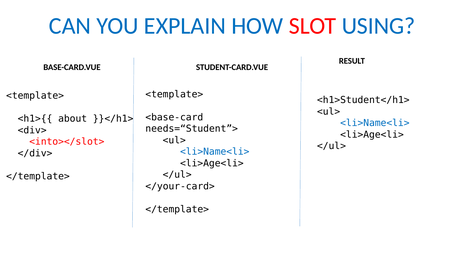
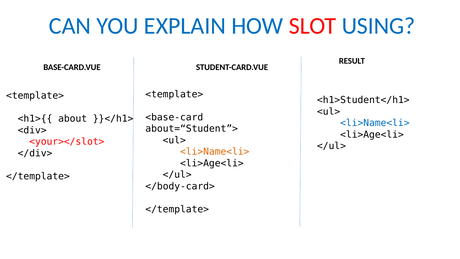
needs=“Student”>: needs=“Student”> -> about=“Student”>
<into></slot>: <into></slot> -> <your></slot>
<li>Name<li> at (215, 152) colour: blue -> orange
</your-card>: </your-card> -> </body-card>
